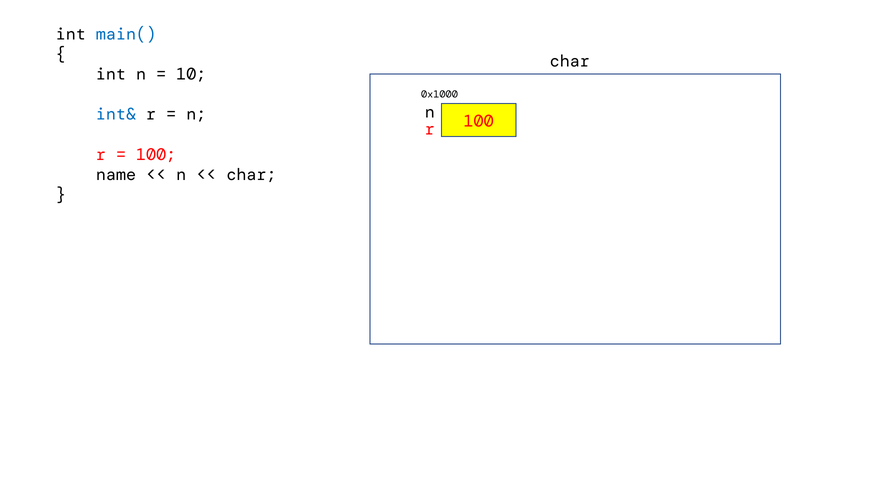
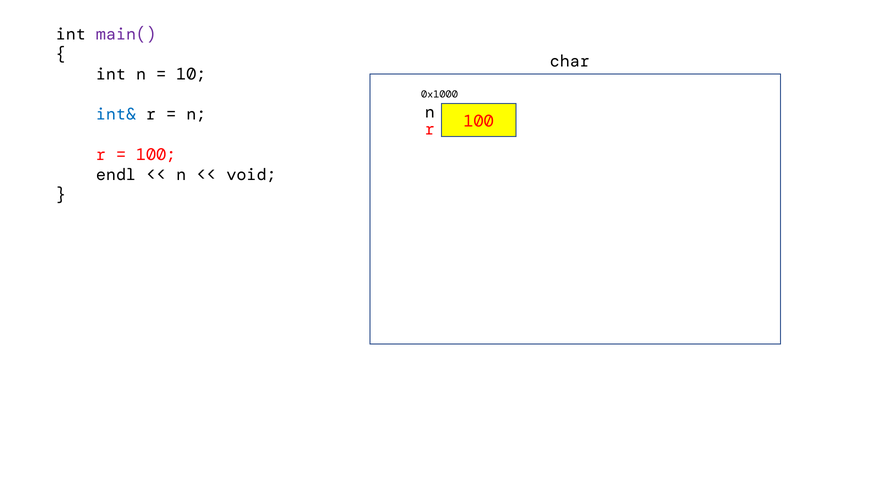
main( colour: blue -> purple
name: name -> endl
char at (251, 175): char -> void
